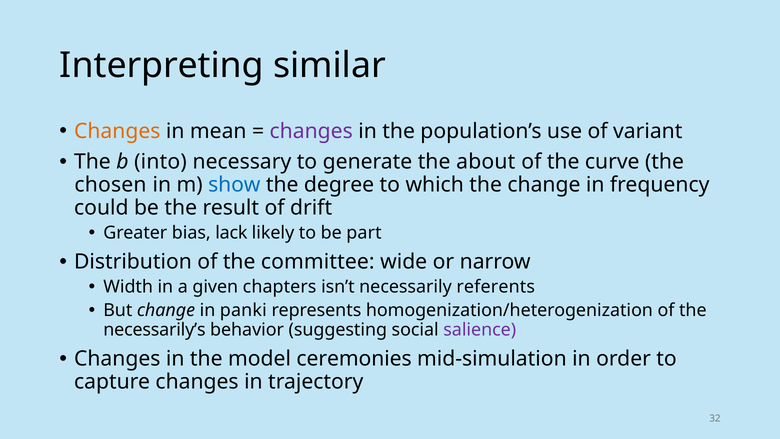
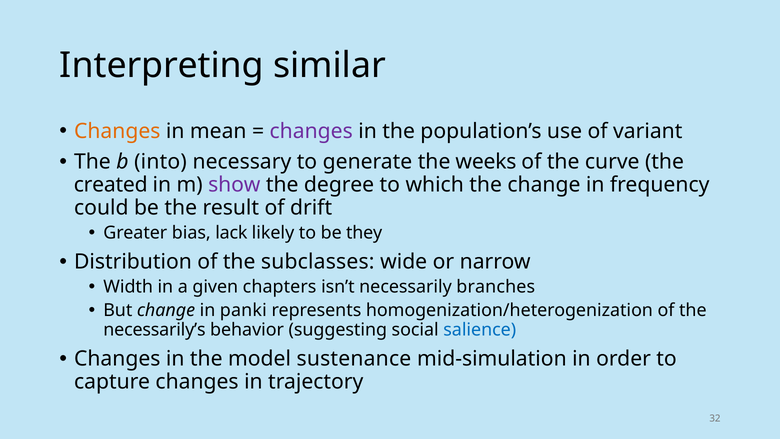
about: about -> weeks
chosen: chosen -> created
show colour: blue -> purple
part: part -> they
committee: committee -> subclasses
referents: referents -> branches
salience colour: purple -> blue
ceremonies: ceremonies -> sustenance
